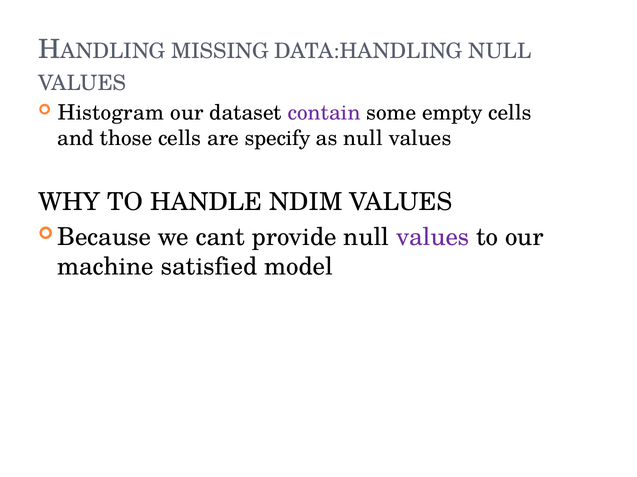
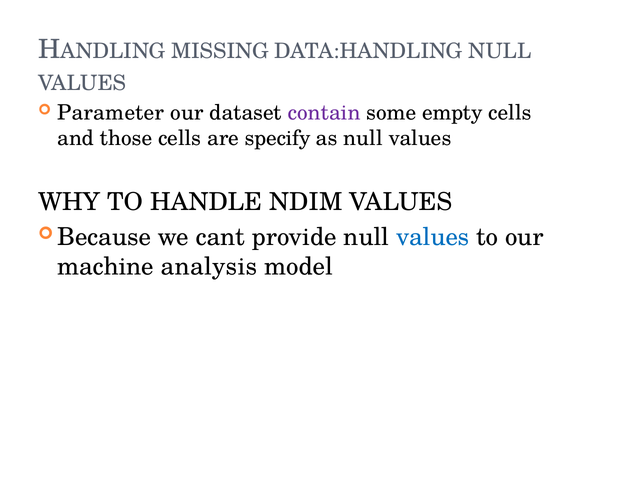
Histogram: Histogram -> Parameter
values at (433, 237) colour: purple -> blue
satisfied: satisfied -> analysis
